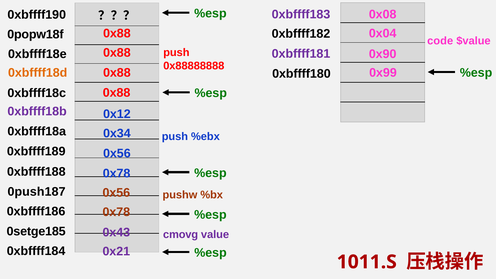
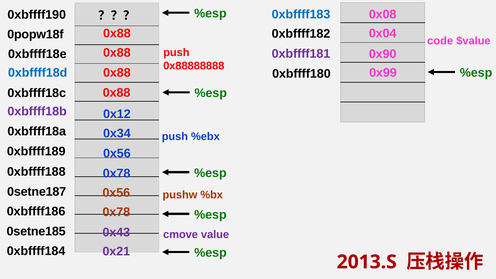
0xbffff183 colour: purple -> blue
0xbffff18d colour: orange -> blue
0push187: 0push187 -> 0setne187
0setge185: 0setge185 -> 0setne185
cmovg: cmovg -> cmove
1011.S: 1011.S -> 2013.S
